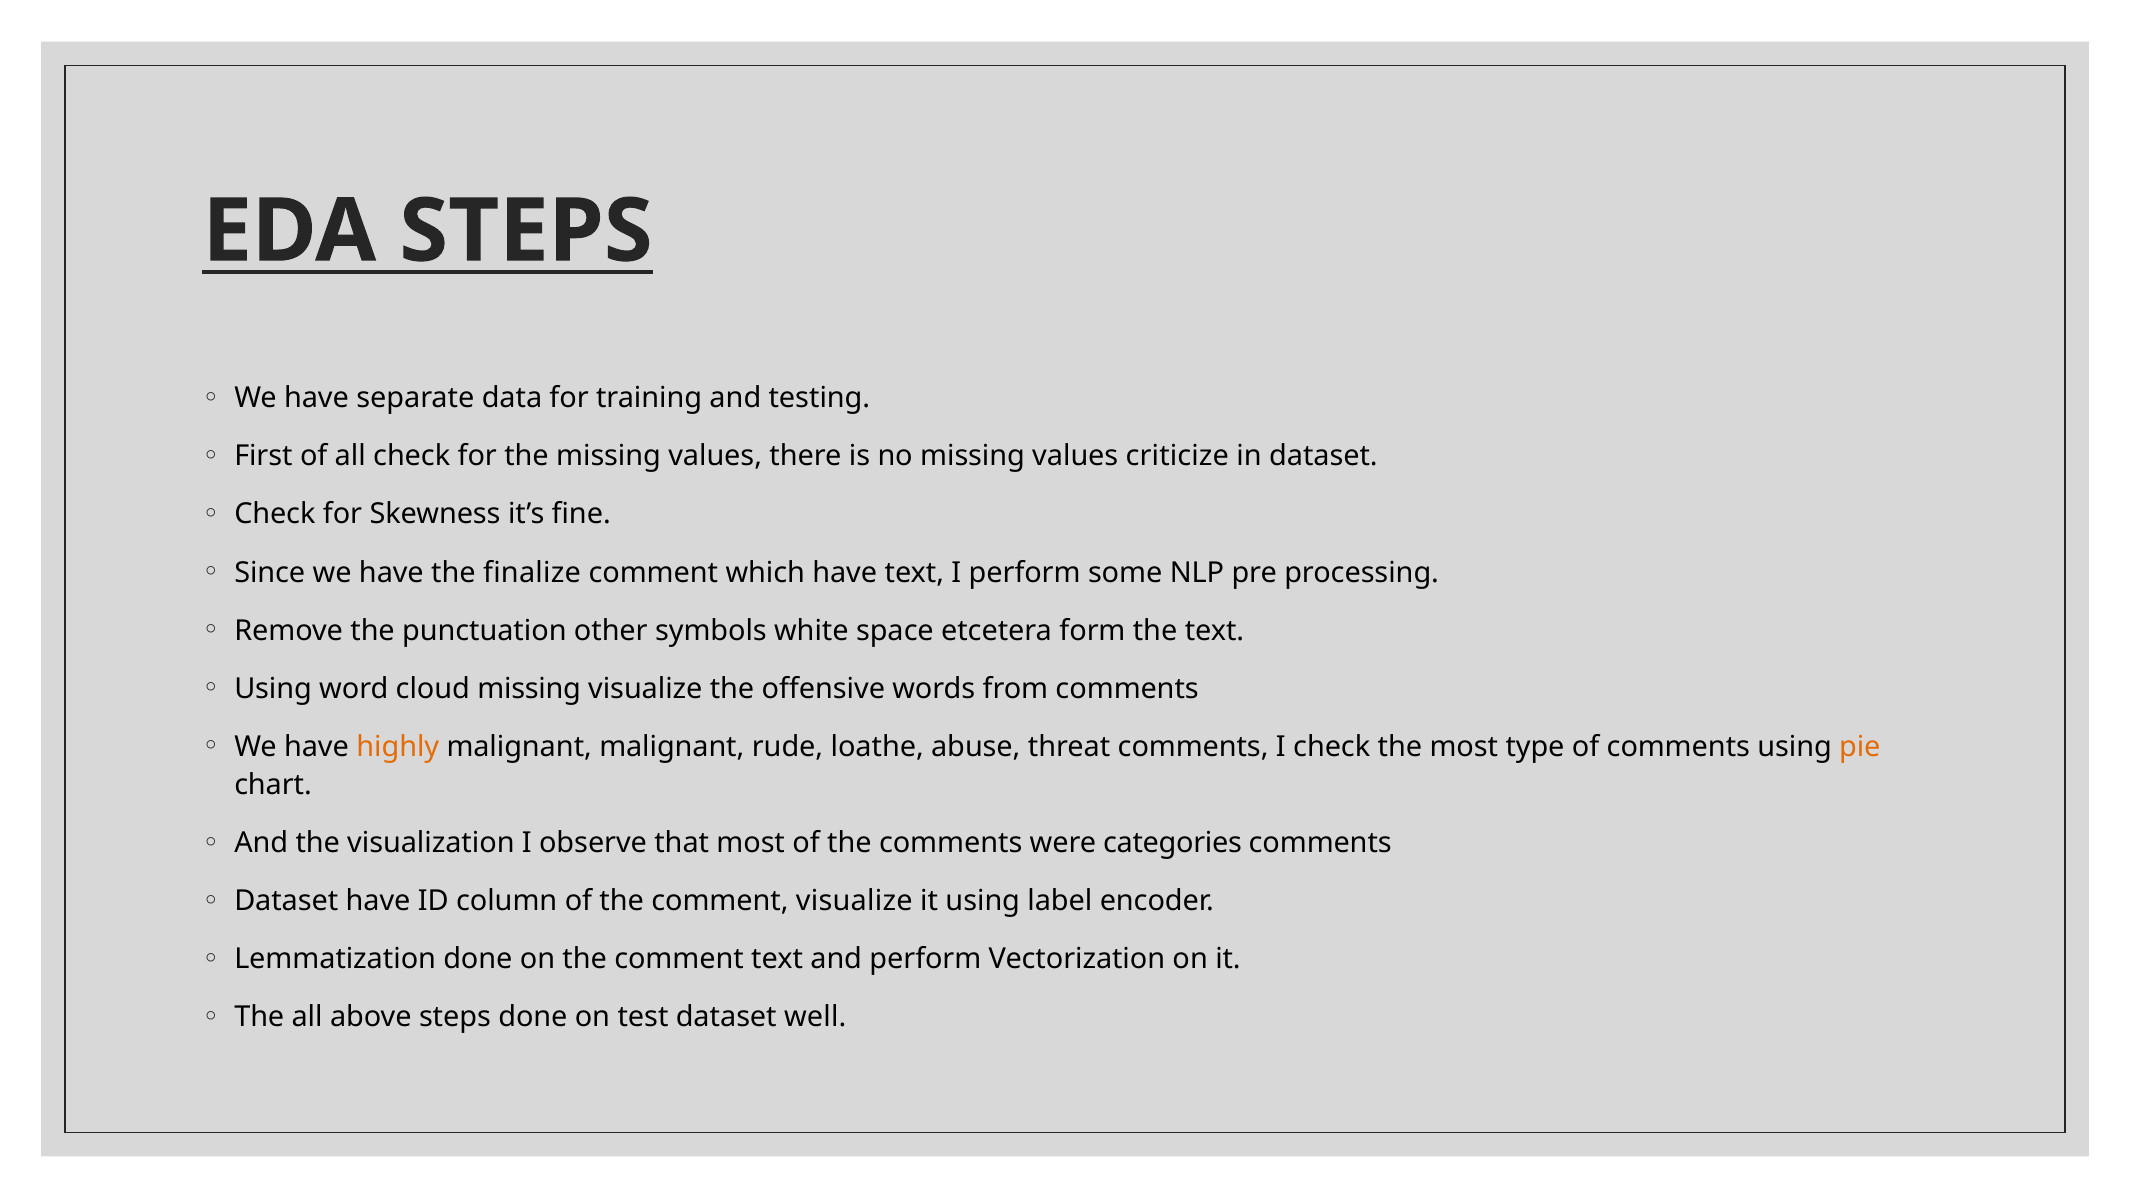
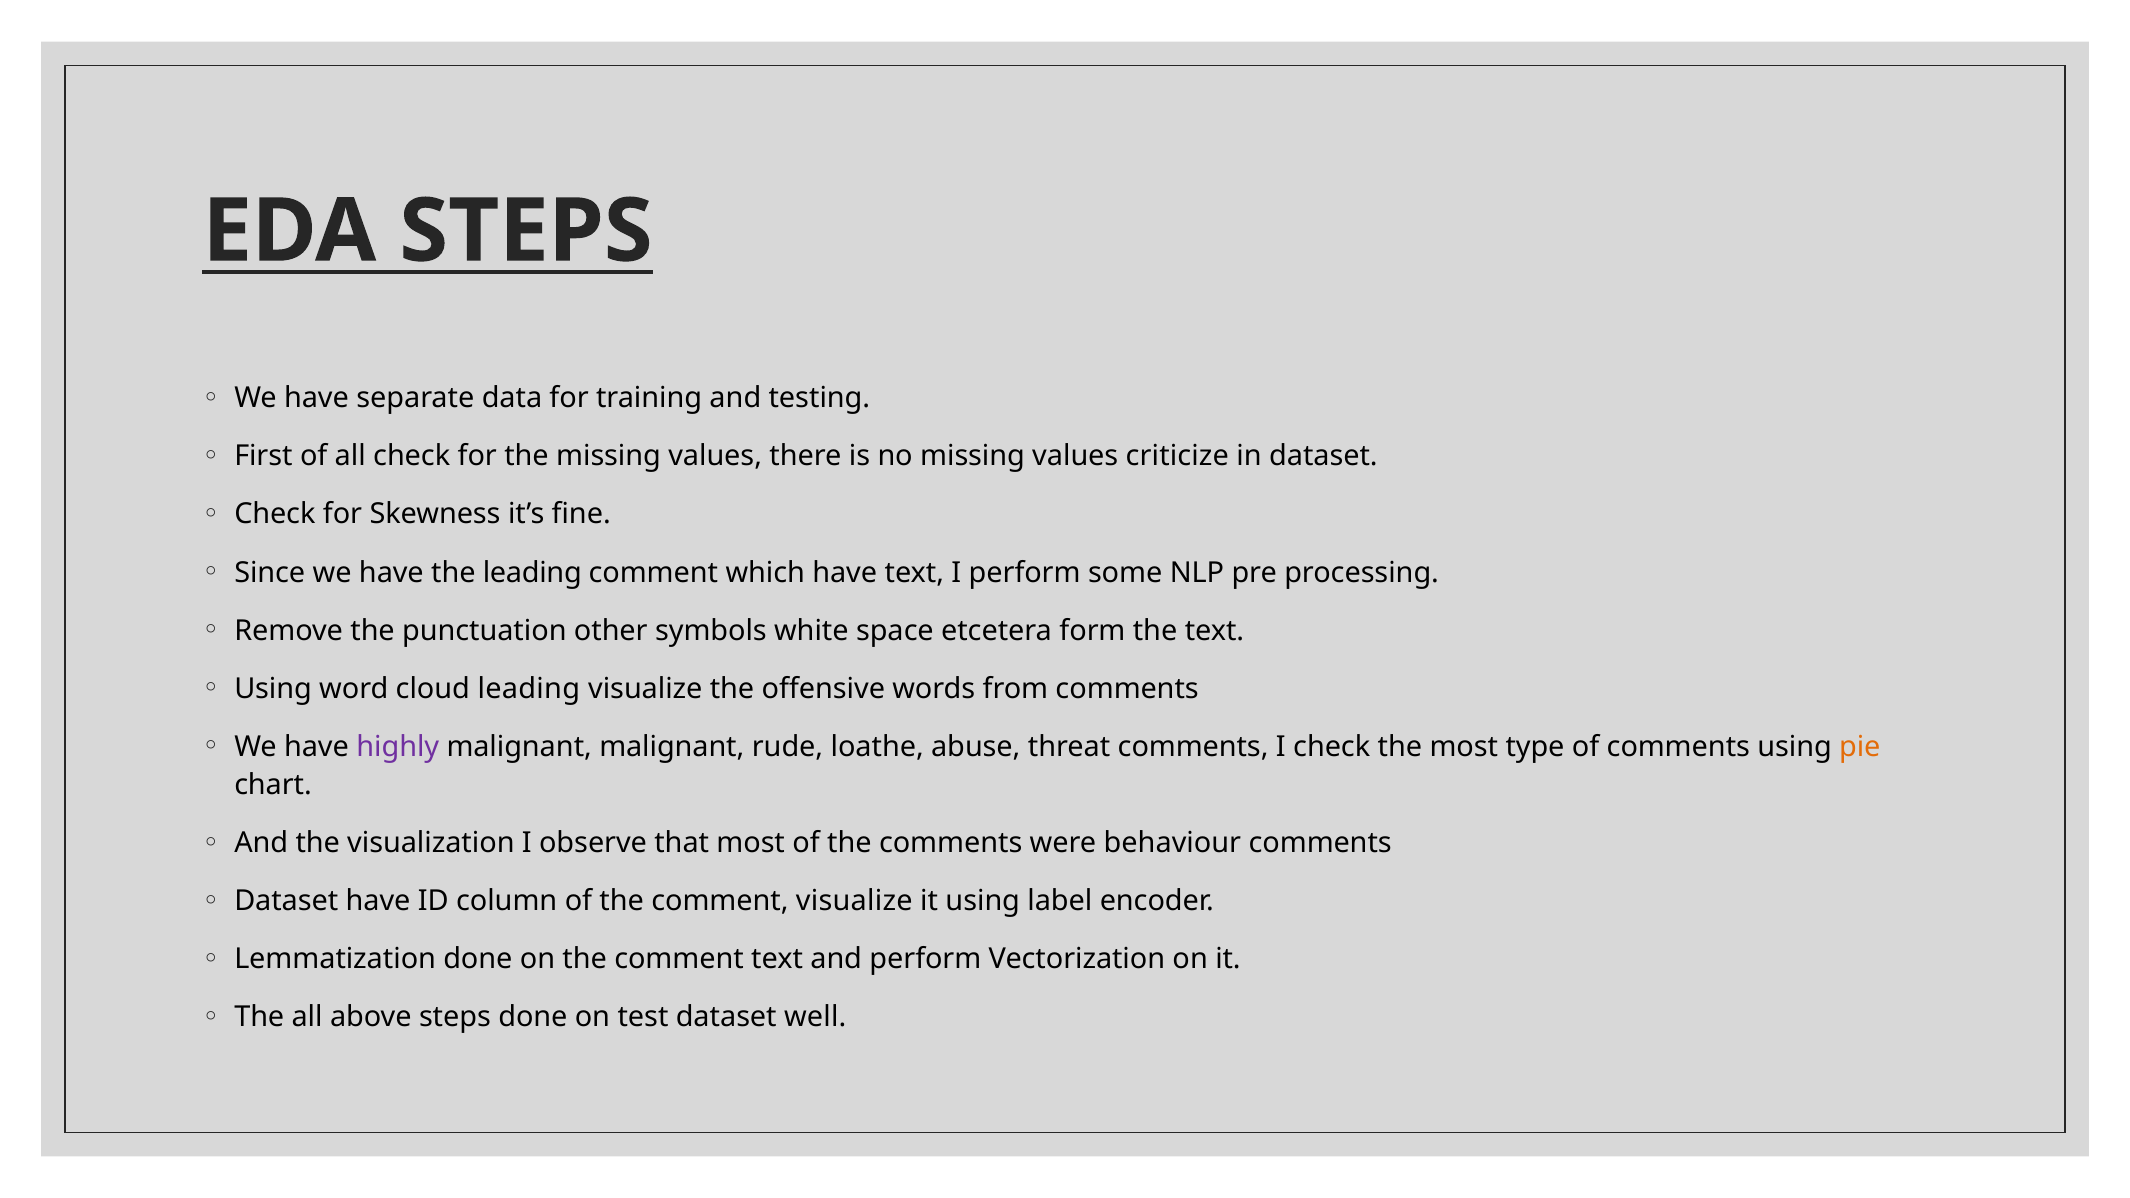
the finalize: finalize -> leading
cloud missing: missing -> leading
highly colour: orange -> purple
categories: categories -> behaviour
